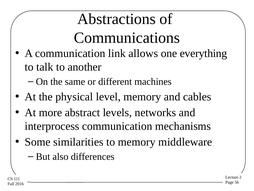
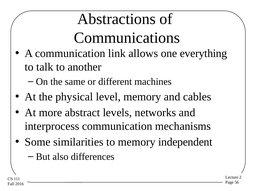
middleware: middleware -> independent
